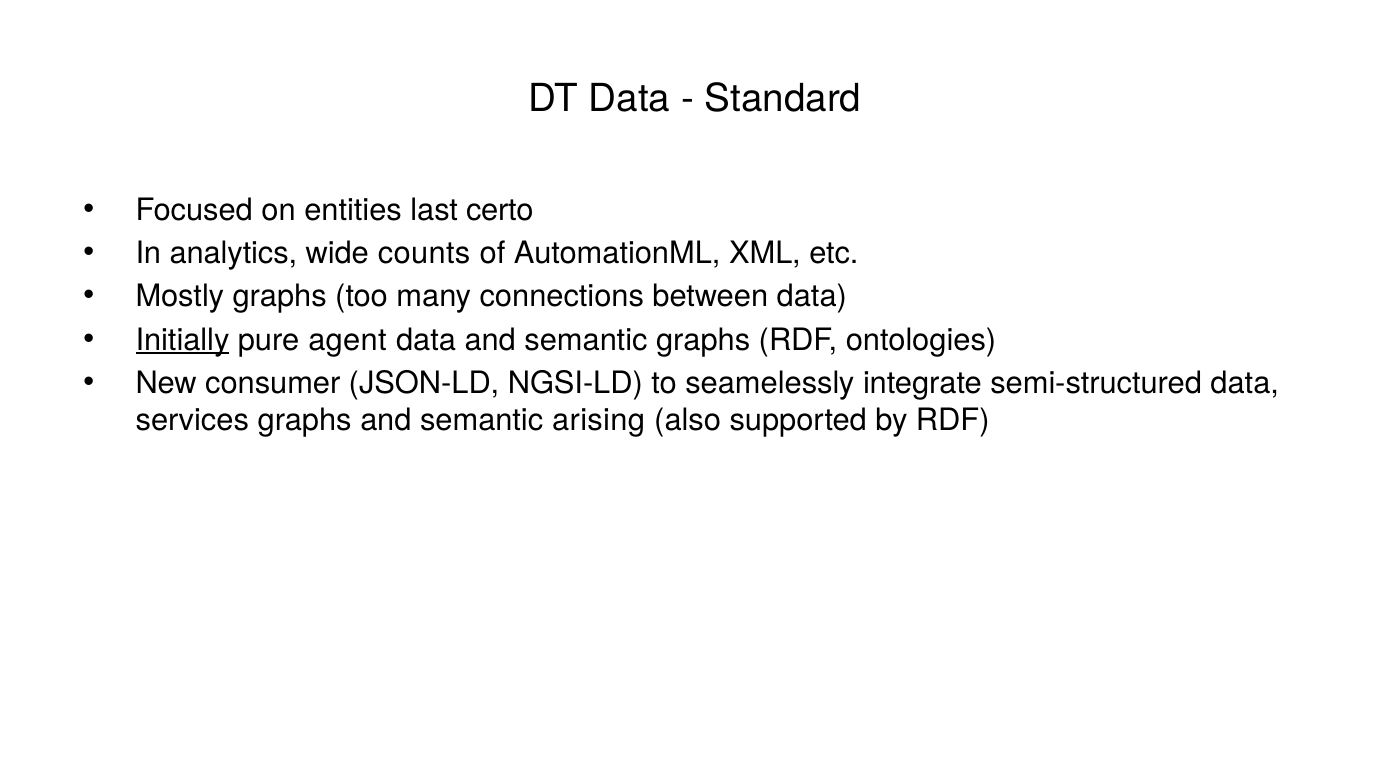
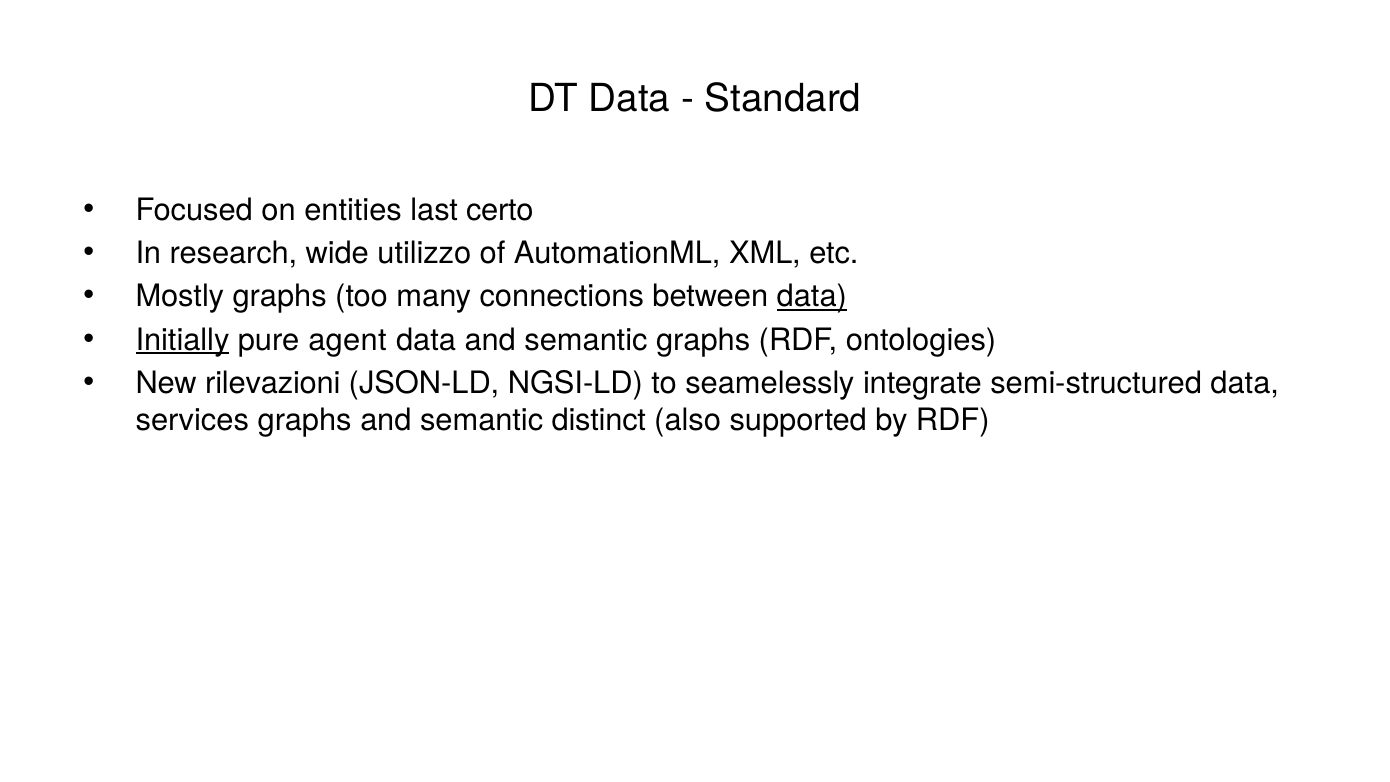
analytics: analytics -> research
counts: counts -> utilizzo
data at (812, 297) underline: none -> present
consumer: consumer -> rilevazioni
arising: arising -> distinct
